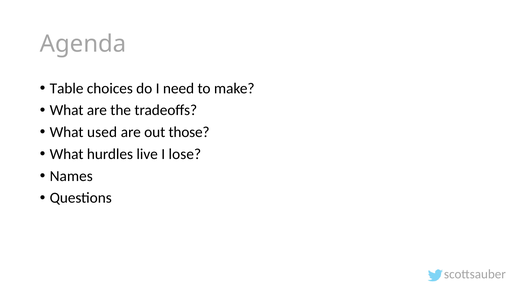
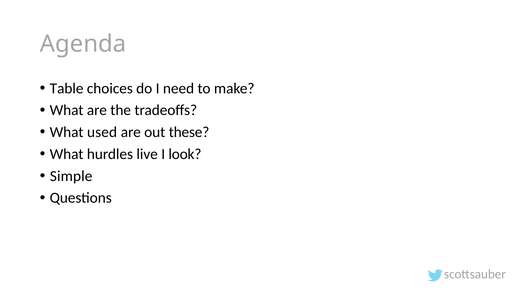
those: those -> these
lose: lose -> look
Names: Names -> Simple
